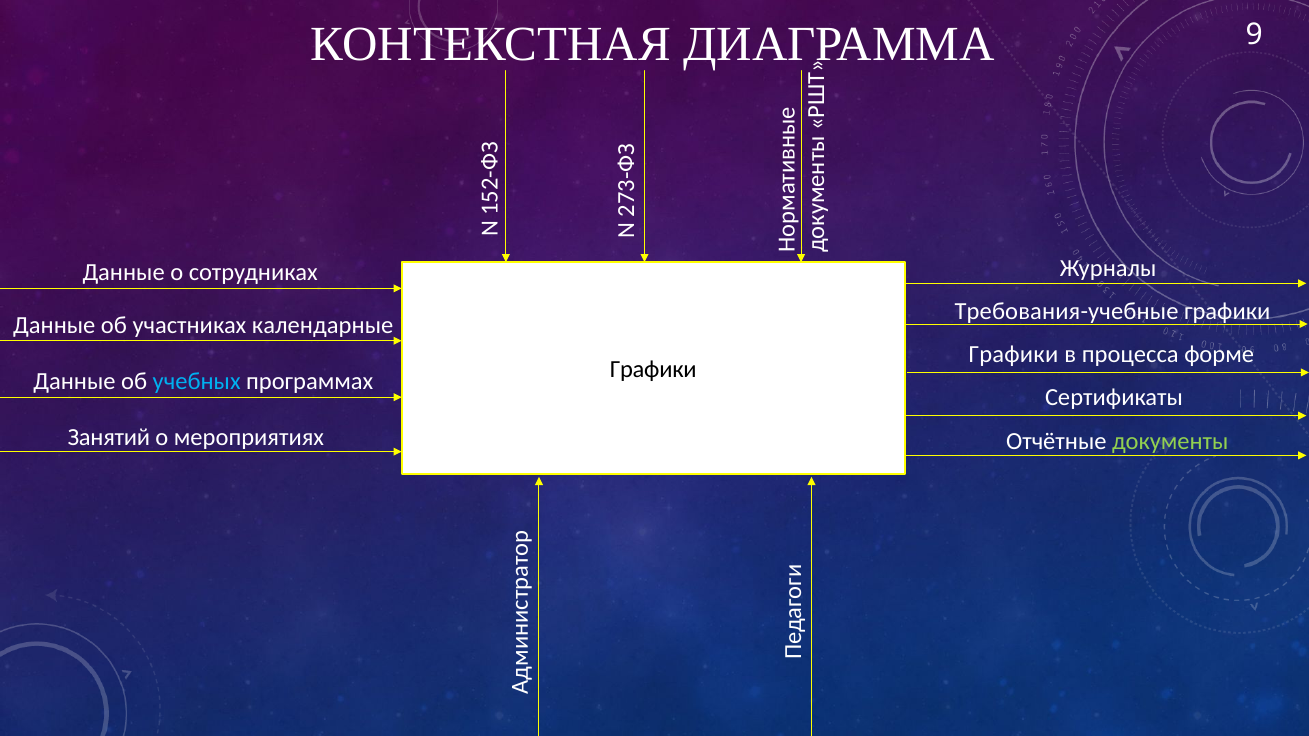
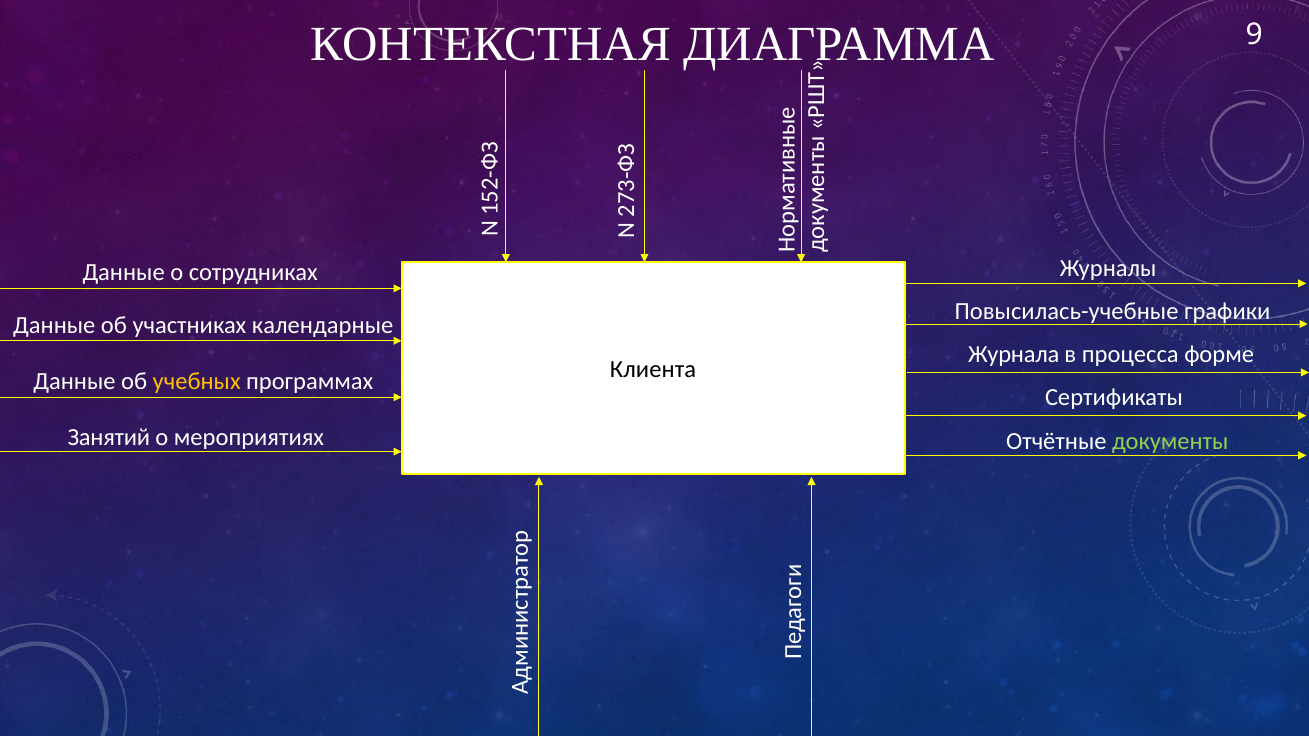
Требования-учебные: Требования-учебные -> Повысилась-учебные
Графики at (1013, 354): Графики -> Журнала
Графики at (653, 370): Графики -> Клиента
учебных colour: light blue -> yellow
